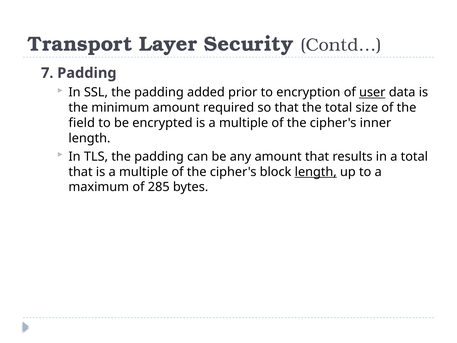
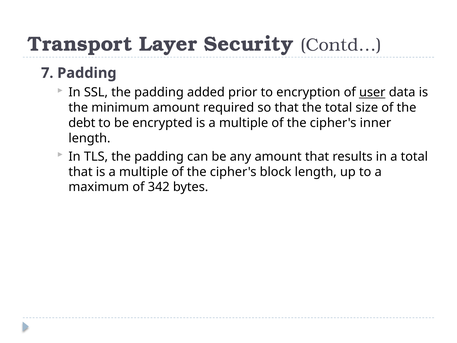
field: field -> debt
length at (316, 172) underline: present -> none
285: 285 -> 342
